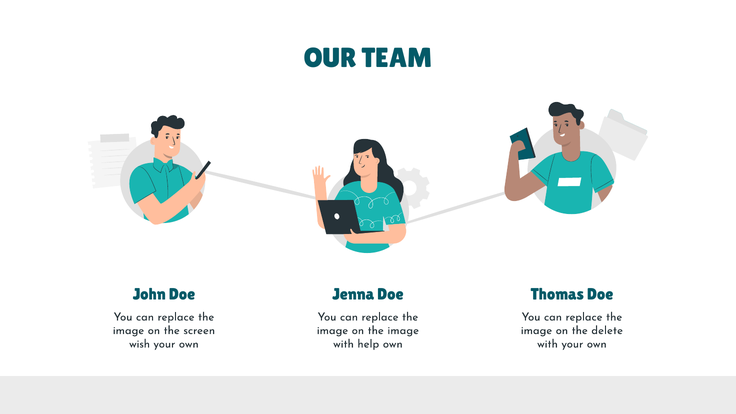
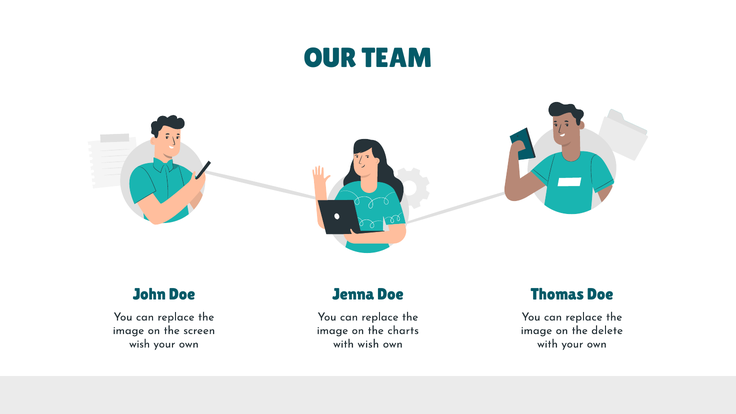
on the image: image -> charts
with help: help -> wish
